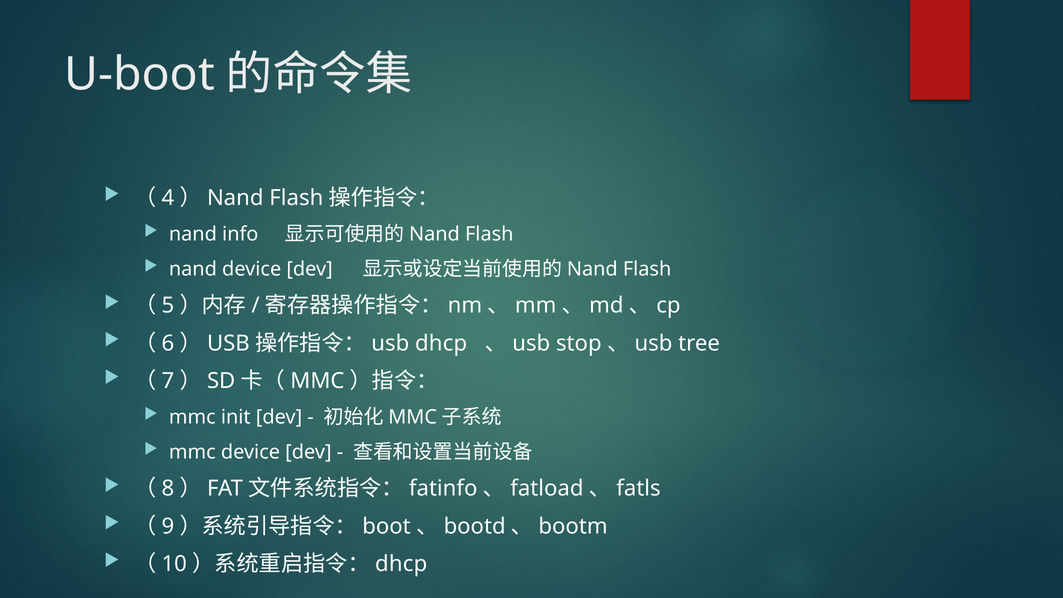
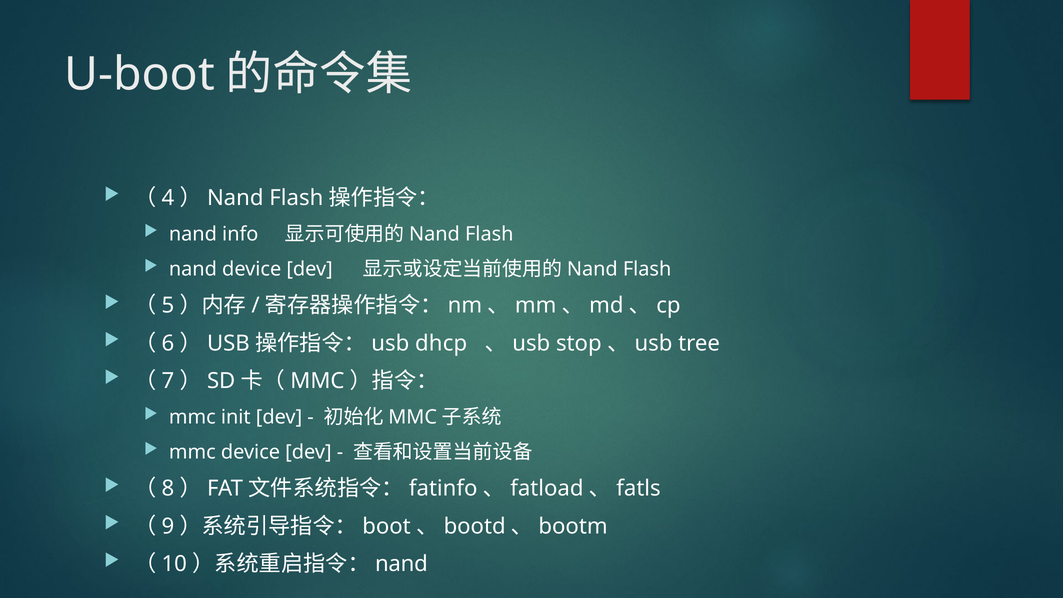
dhcp at (401, 564): dhcp -> nand
